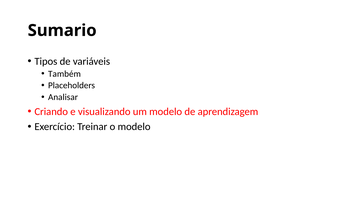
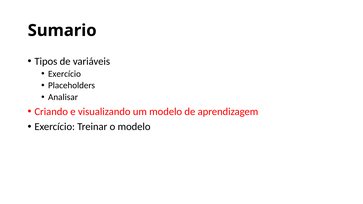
Também at (64, 74): Também -> Exercício
